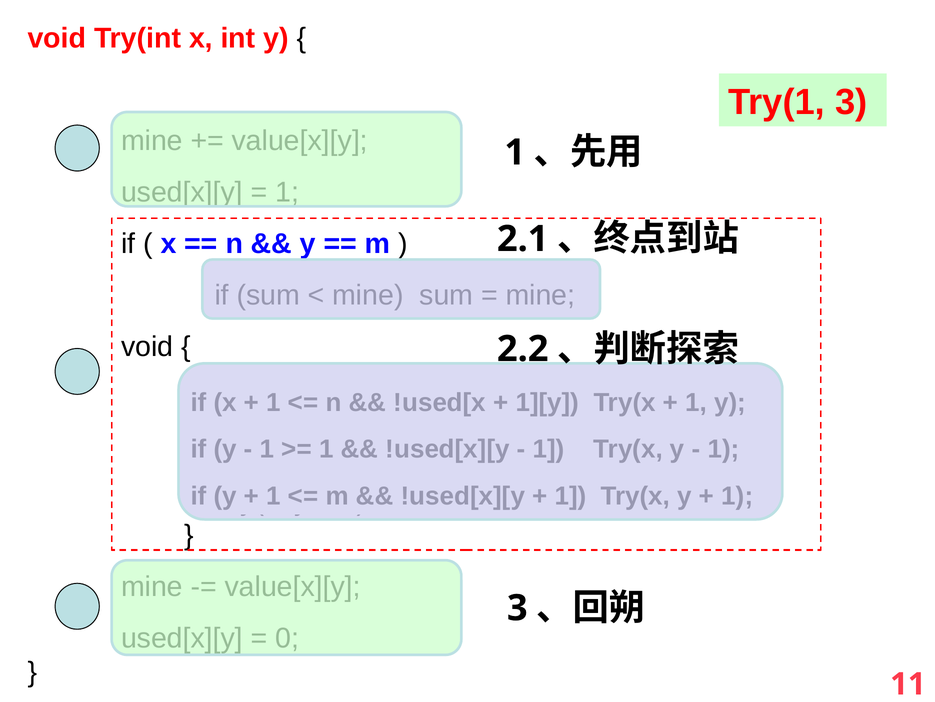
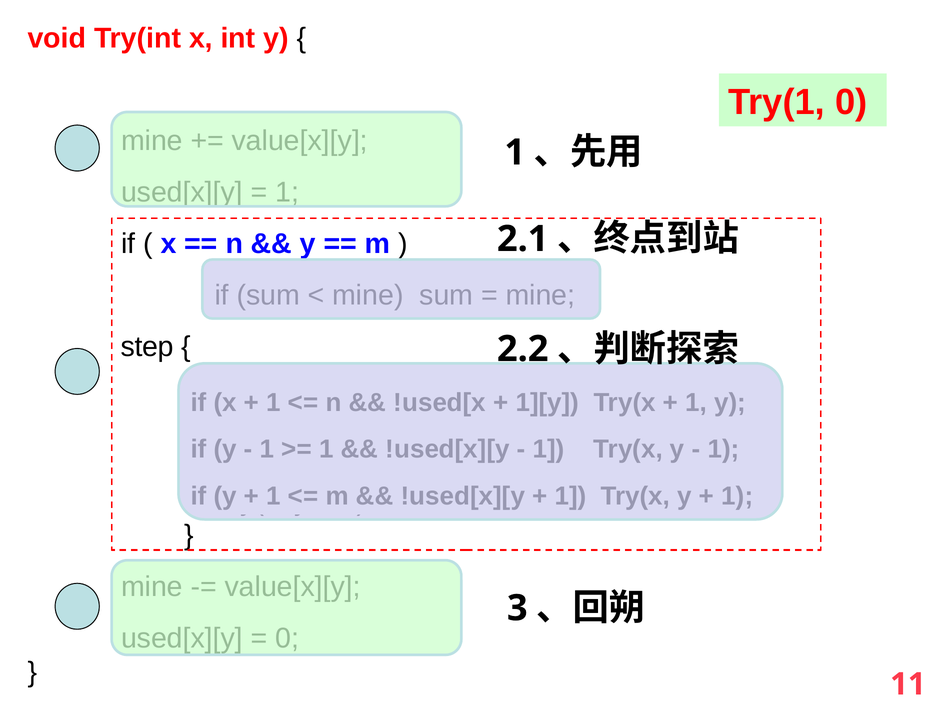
Try(1 3: 3 -> 0
void at (147, 346): void -> step
